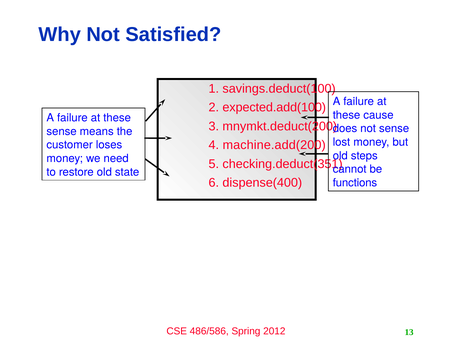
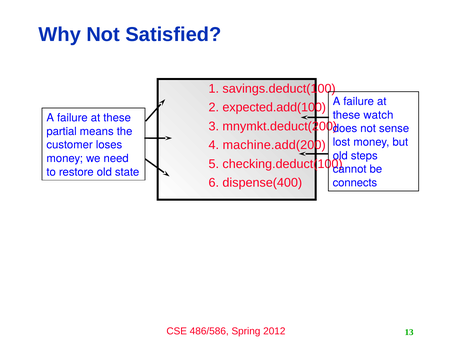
cause: cause -> watch
sense at (62, 131): sense -> partial
checking.deduct(351: checking.deduct(351 -> checking.deduct(100
functions: functions -> connects
